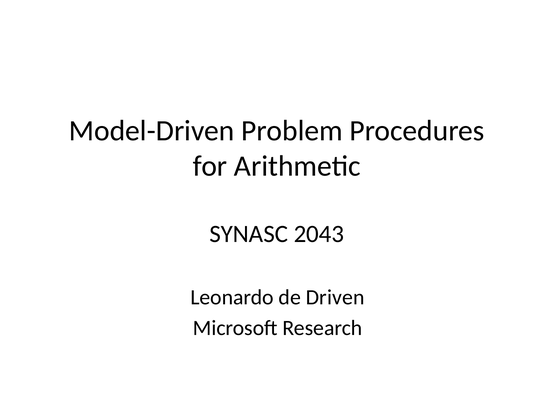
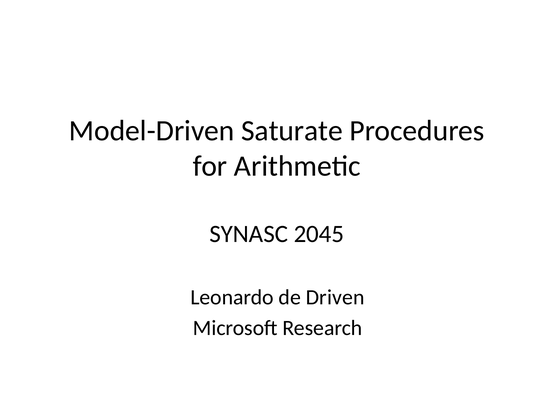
Problem: Problem -> Saturate
2043: 2043 -> 2045
